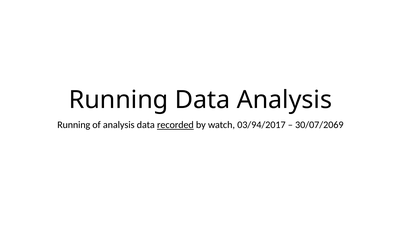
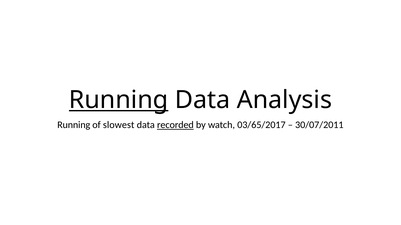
Running at (119, 100) underline: none -> present
of analysis: analysis -> slowest
03/94/2017: 03/94/2017 -> 03/65/2017
30/07/2069: 30/07/2069 -> 30/07/2011
